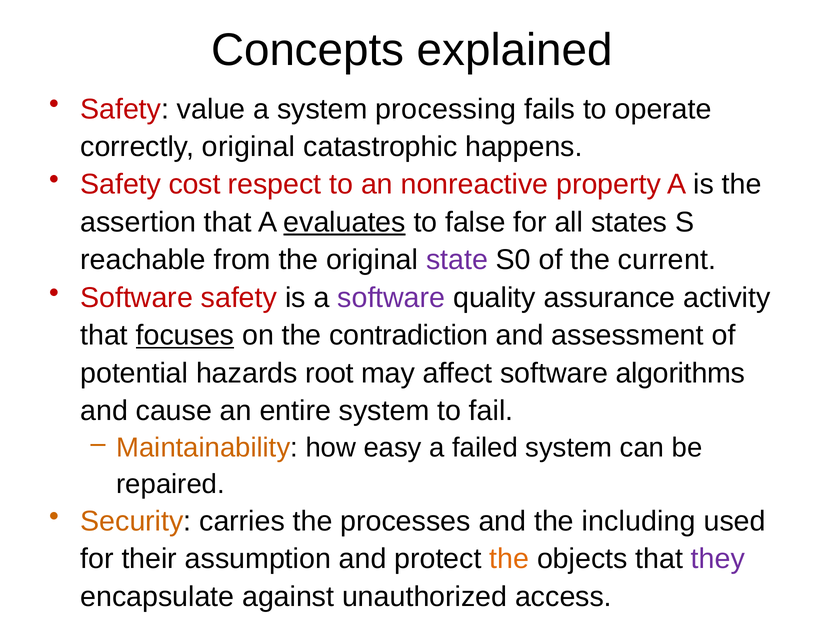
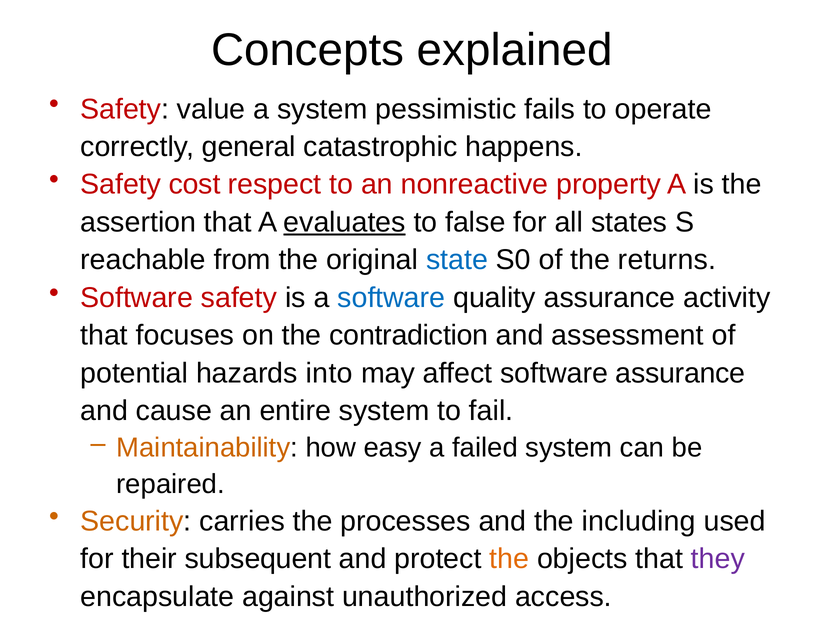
processing: processing -> pessimistic
correctly original: original -> general
state colour: purple -> blue
current: current -> returns
software at (391, 298) colour: purple -> blue
focuses underline: present -> none
root: root -> into
software algorithms: algorithms -> assurance
assumption: assumption -> subsequent
